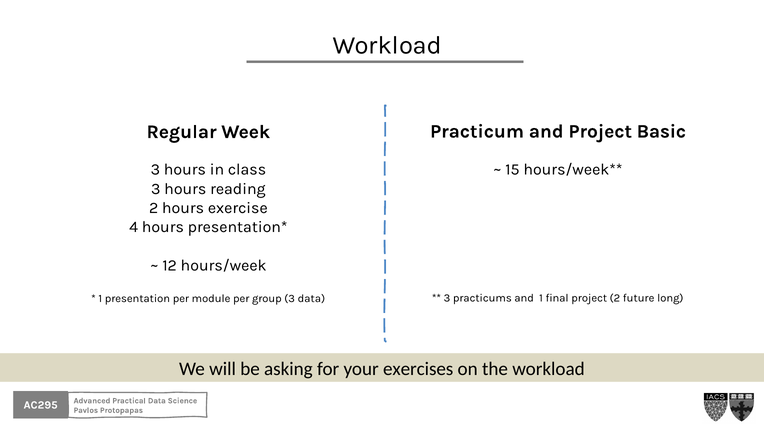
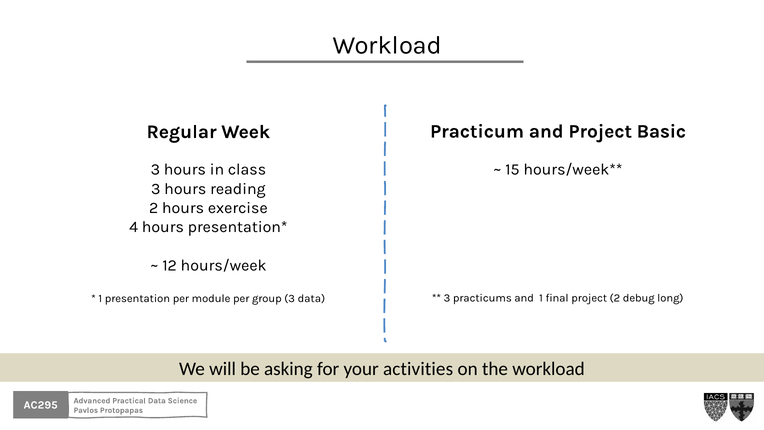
future: future -> debug
exercises: exercises -> activities
